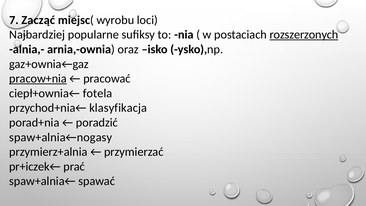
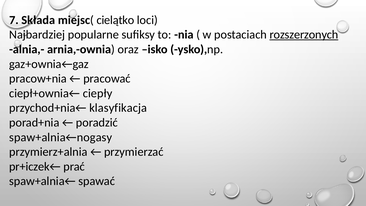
Zacząć: Zacząć -> Składa
wyrobu: wyrobu -> cielątko
pracow+nia underline: present -> none
fotela: fotela -> ciepły
